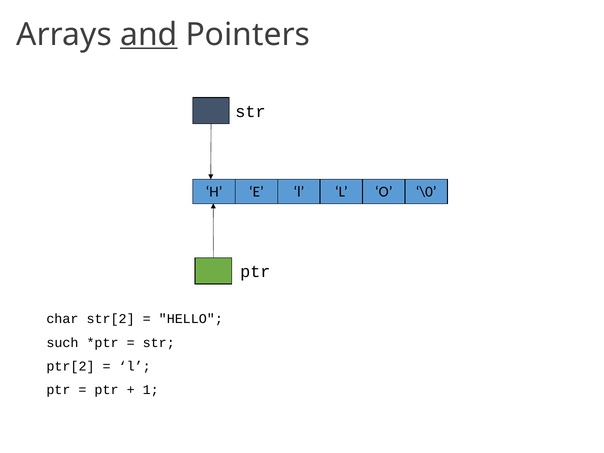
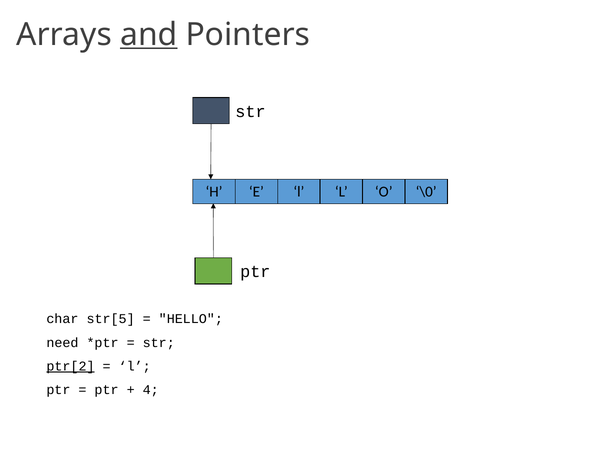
str[2: str[2 -> str[5
such: such -> need
ptr[2 underline: none -> present
1: 1 -> 4
